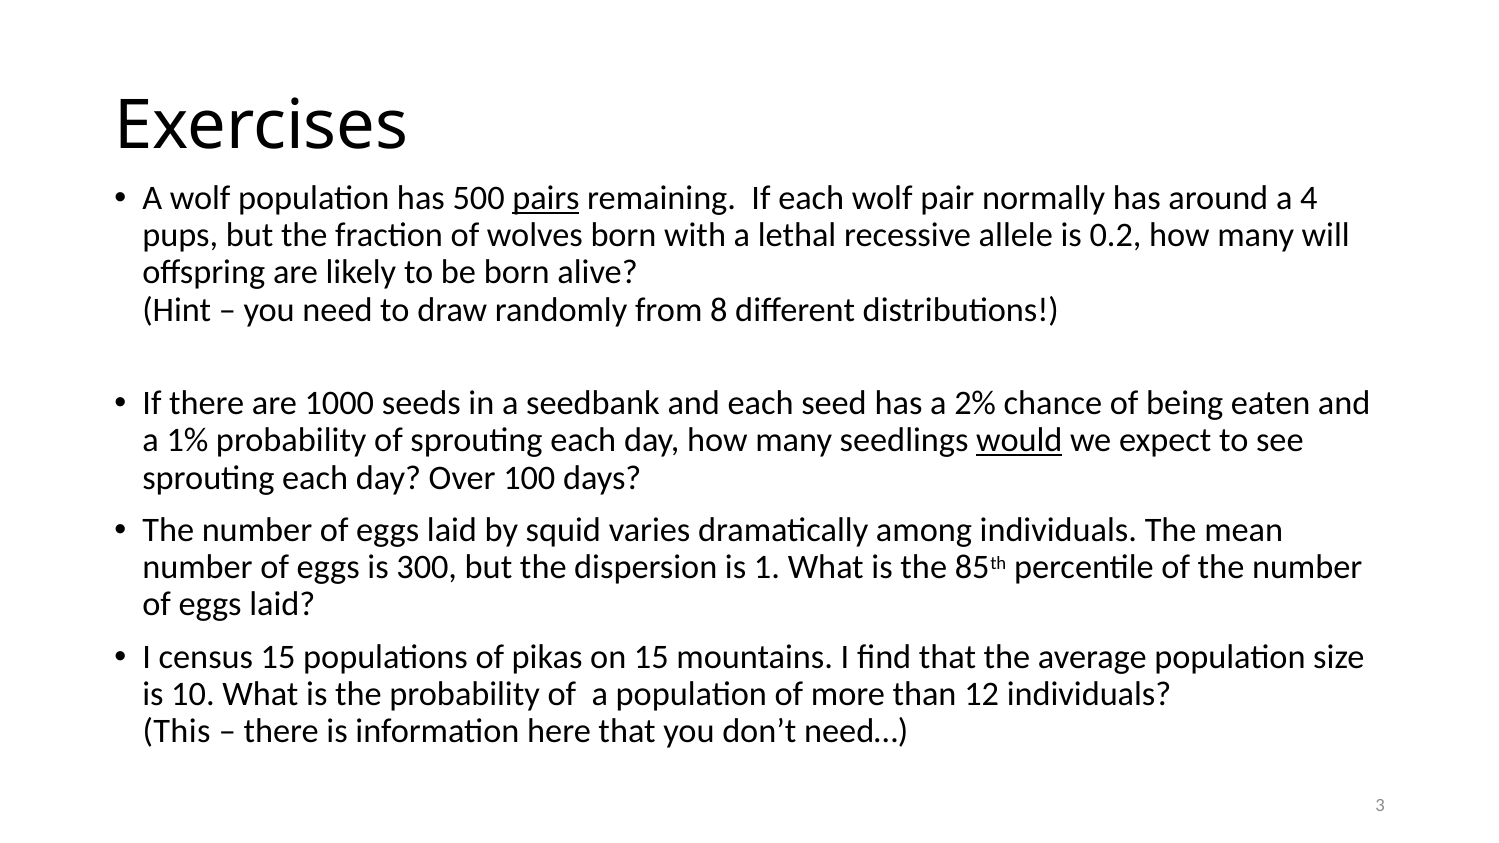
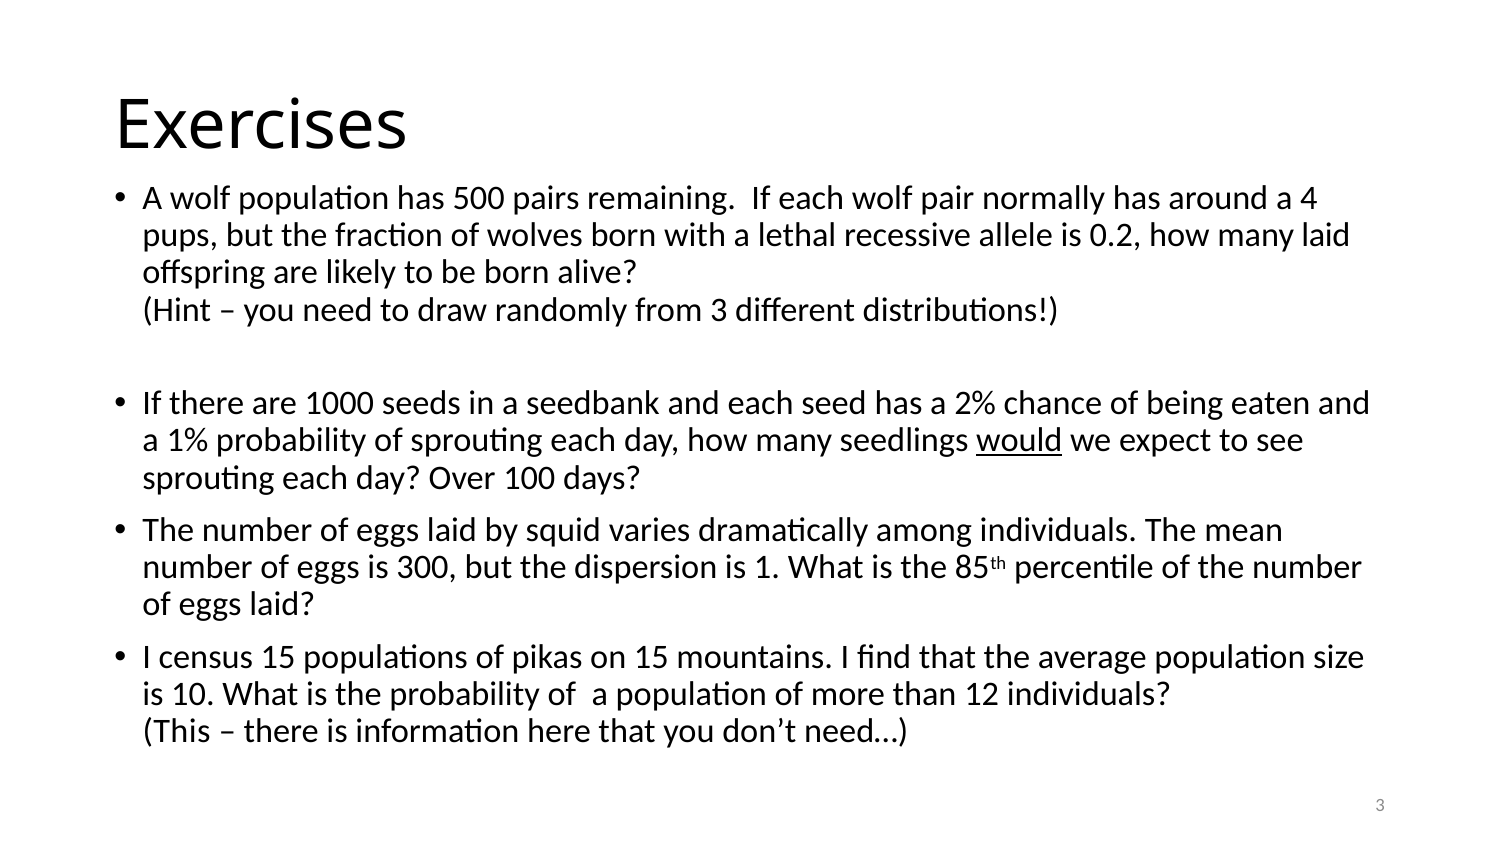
pairs underline: present -> none
many will: will -> laid
from 8: 8 -> 3
